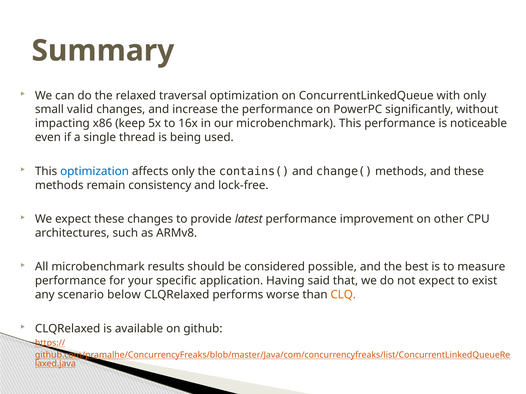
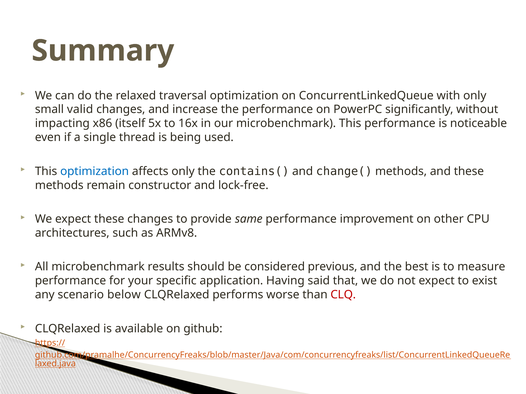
keep: keep -> itself
consistency: consistency -> constructor
latest: latest -> same
possible: possible -> previous
CLQ colour: orange -> red
